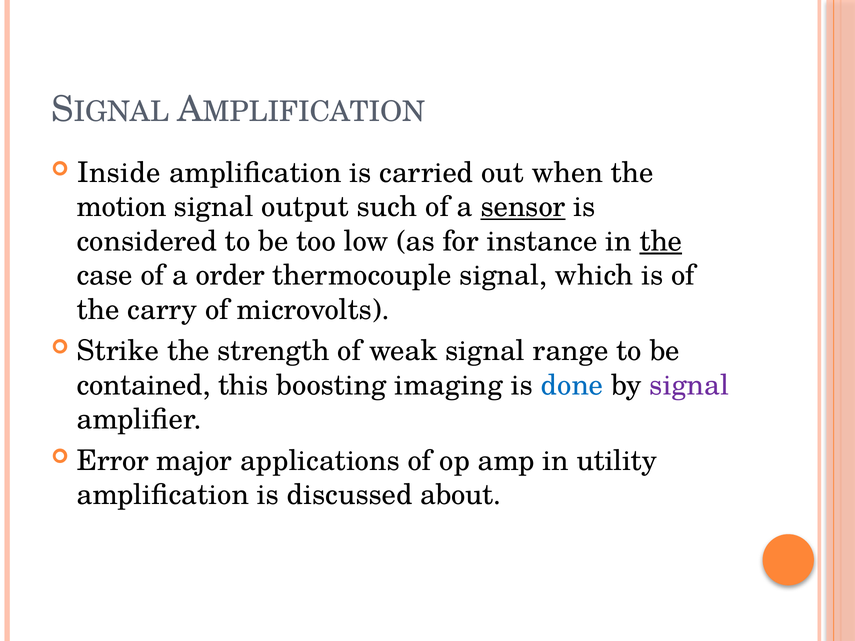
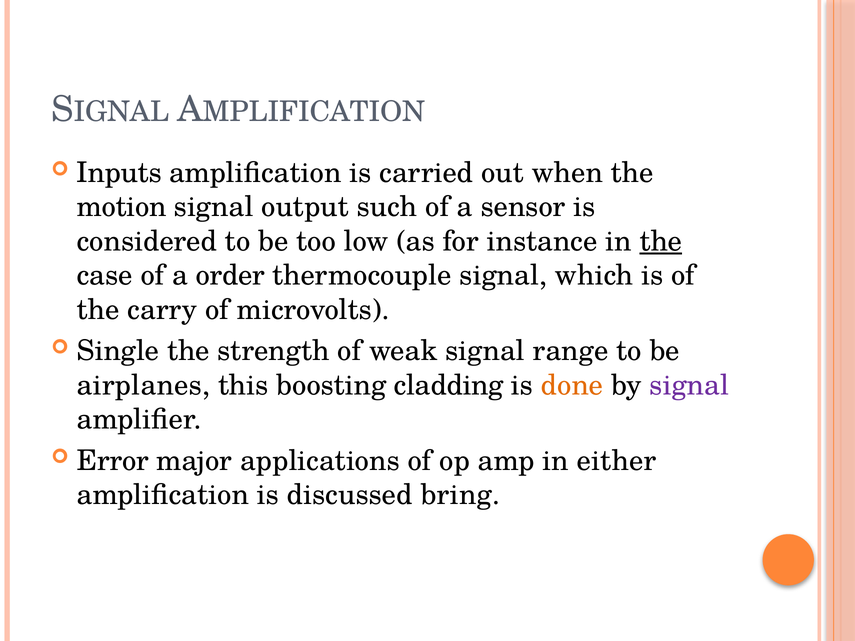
Inside: Inside -> Inputs
sensor underline: present -> none
Strike: Strike -> Single
contained: contained -> airplanes
imaging: imaging -> cladding
done colour: blue -> orange
utility: utility -> either
about: about -> bring
